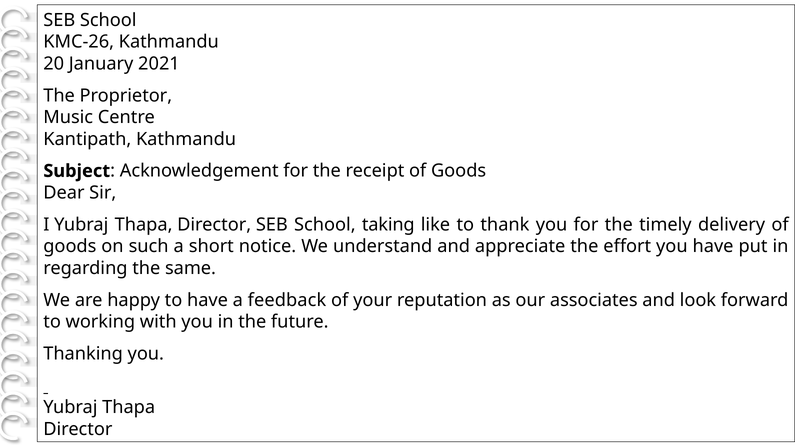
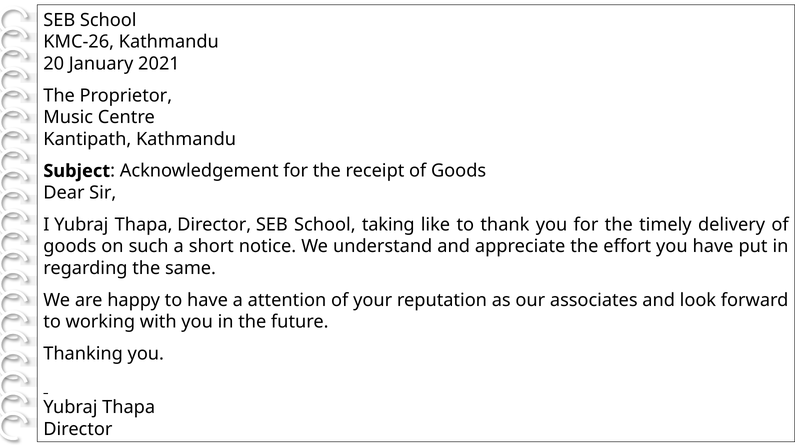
feedback: feedback -> attention
